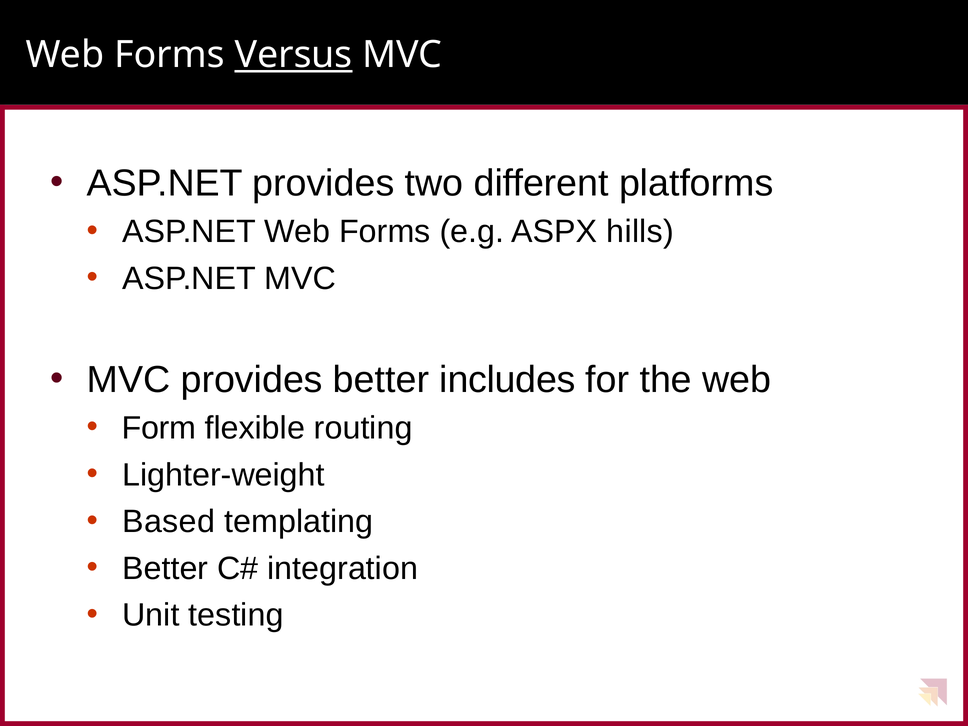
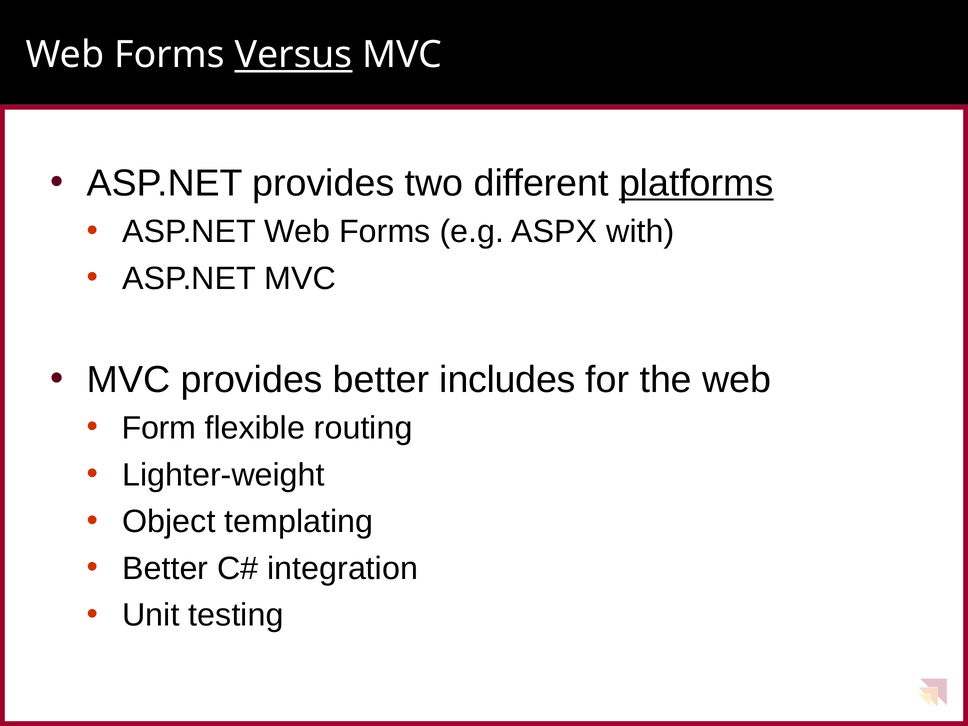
platforms underline: none -> present
hills: hills -> with
Based: Based -> Object
